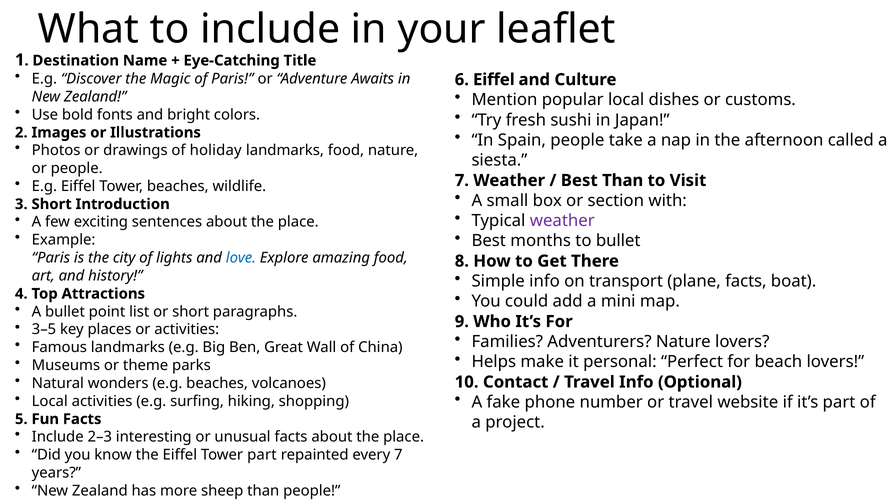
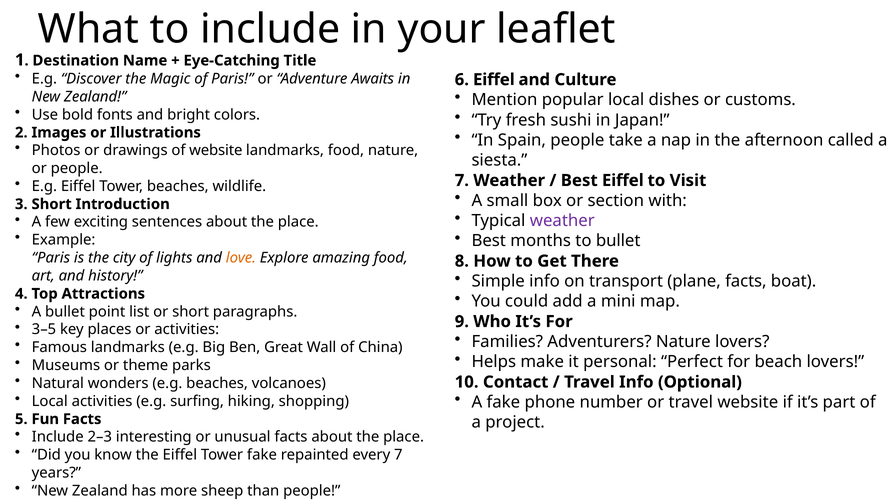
of holiday: holiday -> website
Best Than: Than -> Eiffel
love colour: blue -> orange
Tower part: part -> fake
